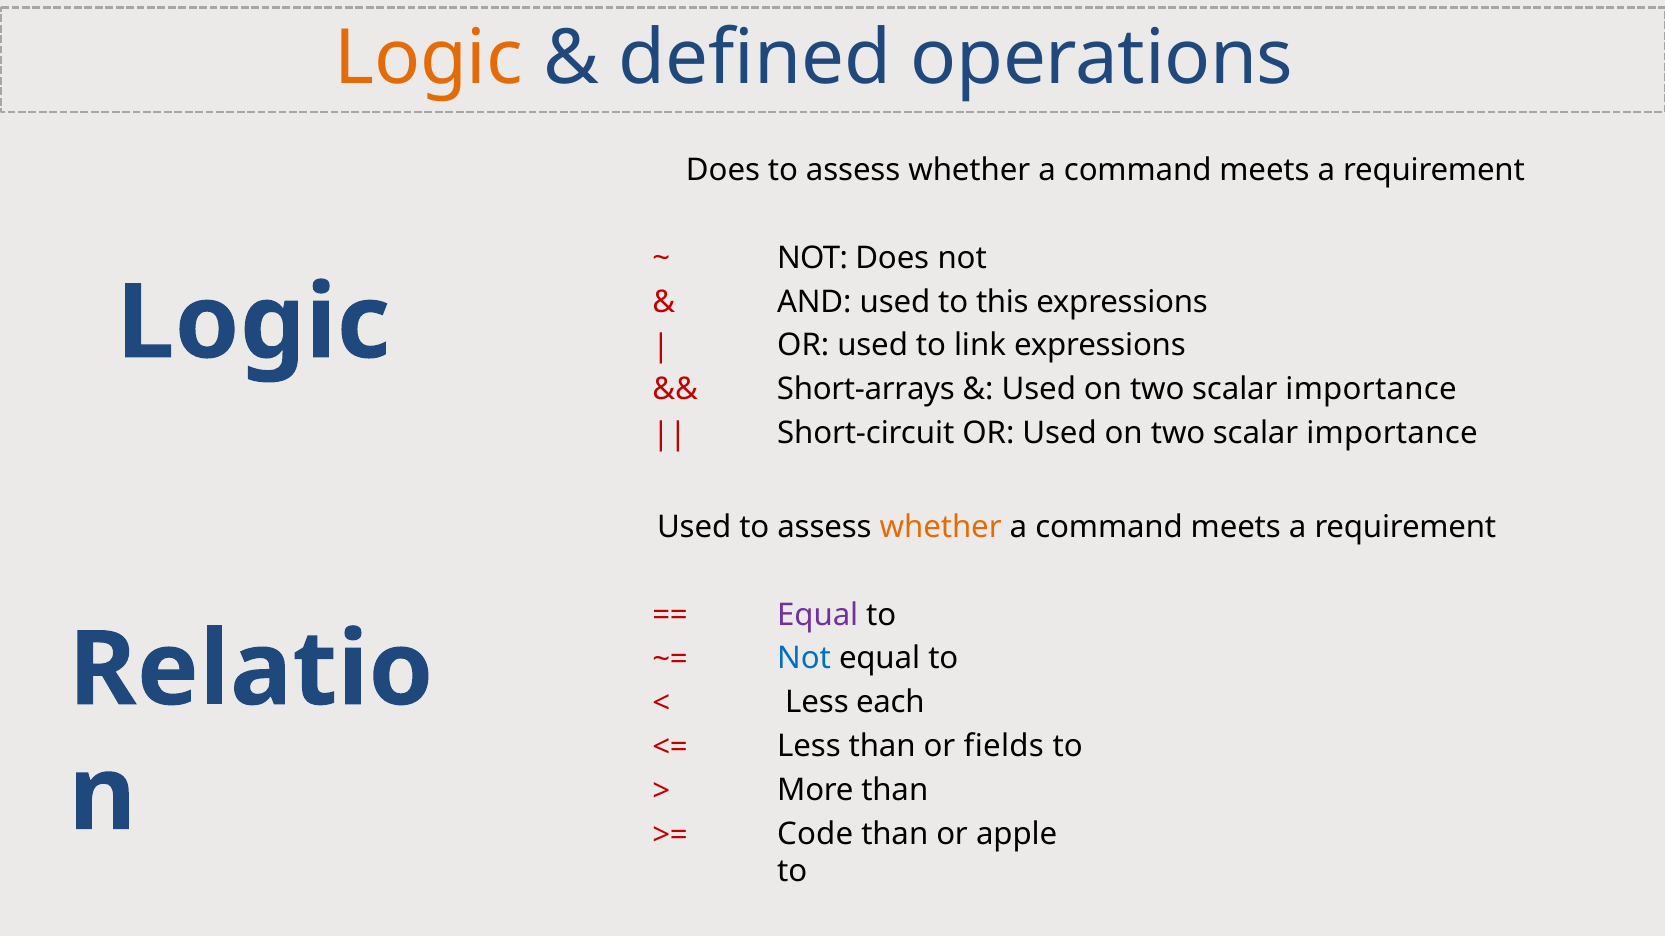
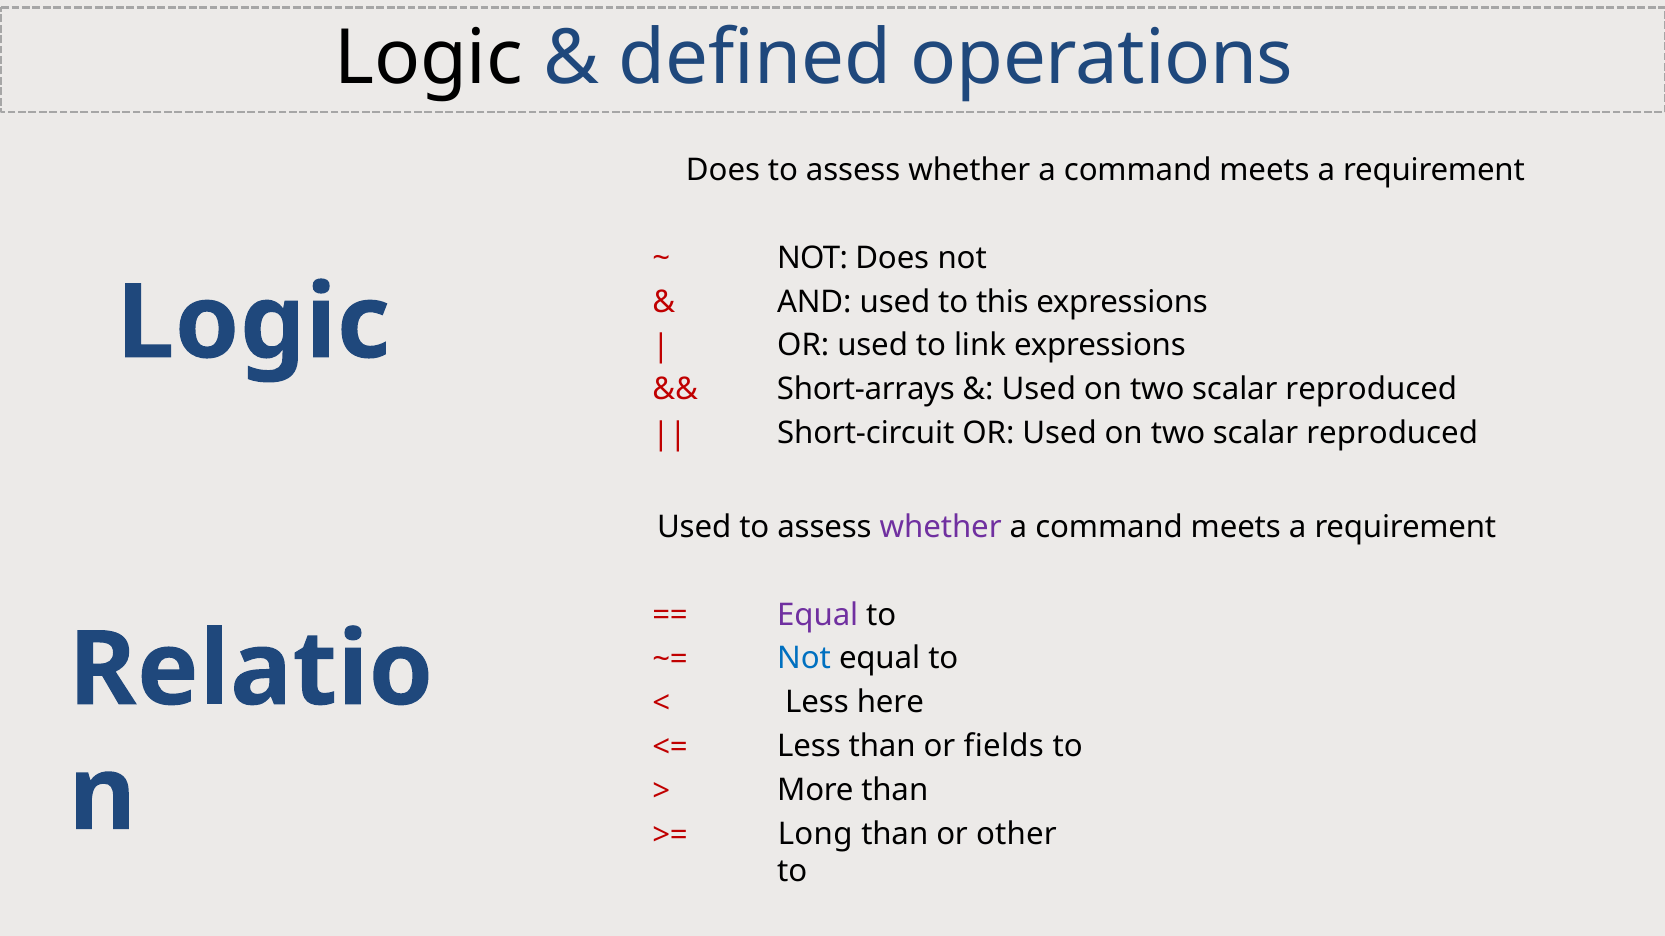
Logic at (429, 58) colour: orange -> black
importance at (1371, 390): importance -> reproduced
importance at (1392, 433): importance -> reproduced
whether at (941, 527) colour: orange -> purple
each: each -> here
Code: Code -> Long
apple: apple -> other
